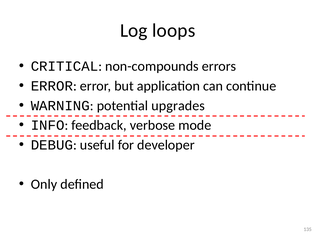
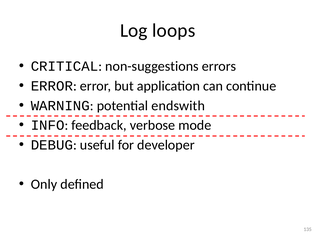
non-compounds: non-compounds -> non-suggestions
upgrades: upgrades -> endswith
